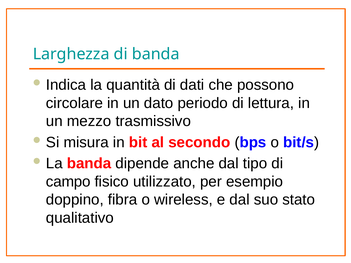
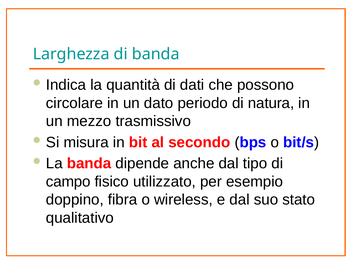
lettura: lettura -> natura
